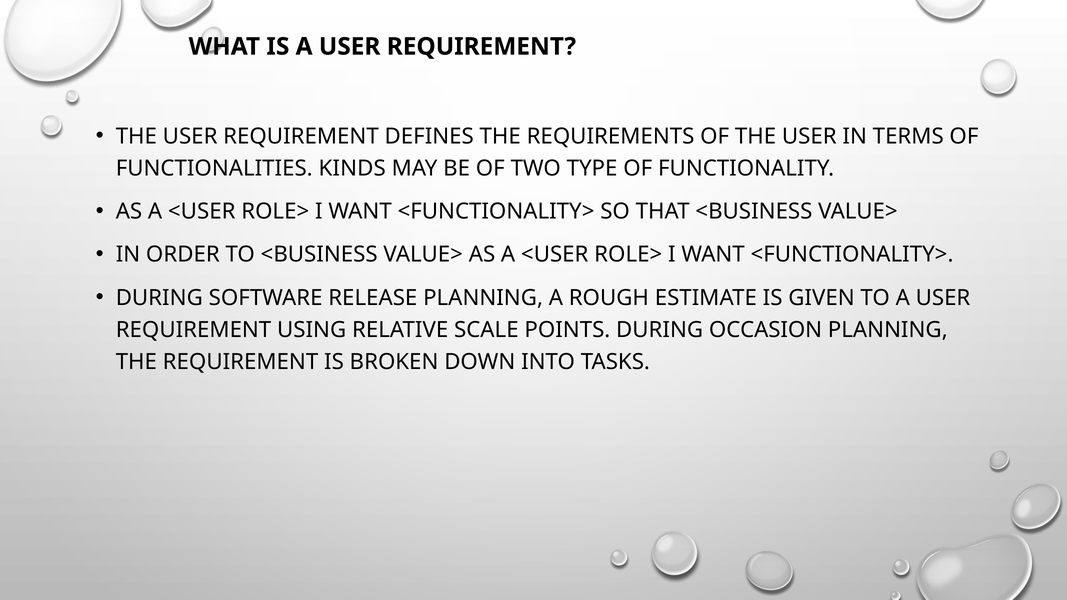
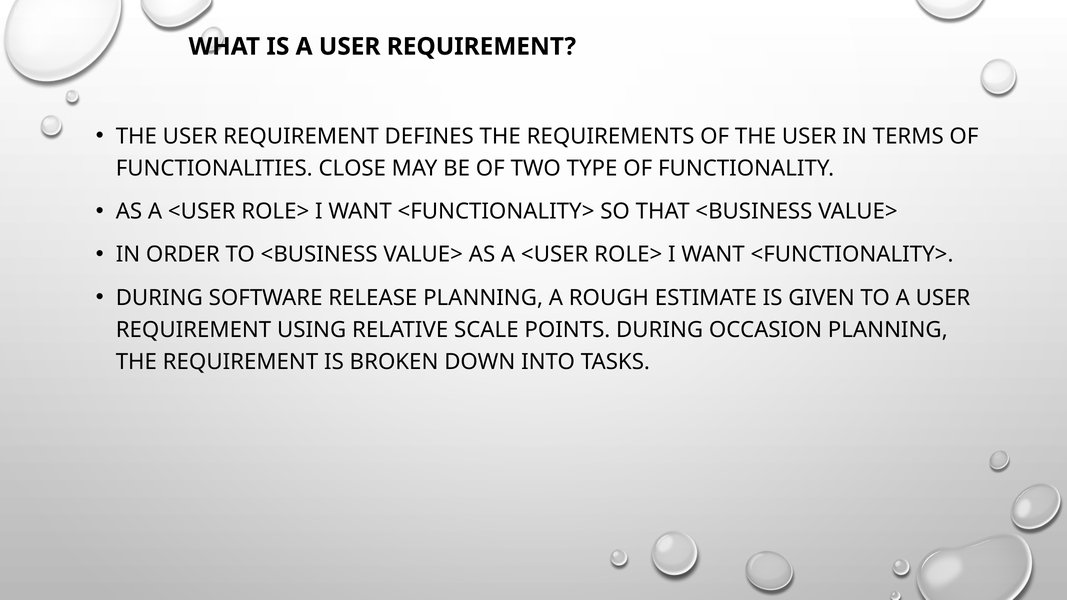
KINDS: KINDS -> CLOSE
